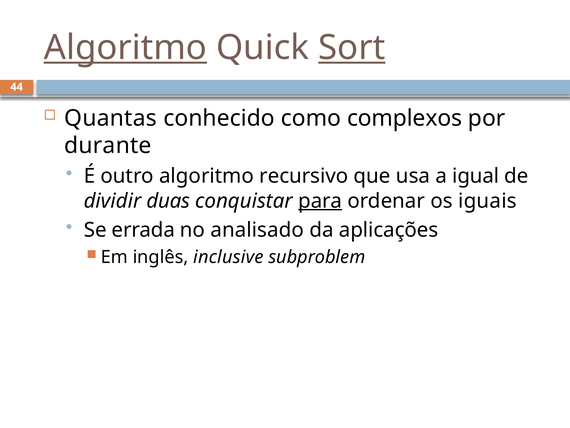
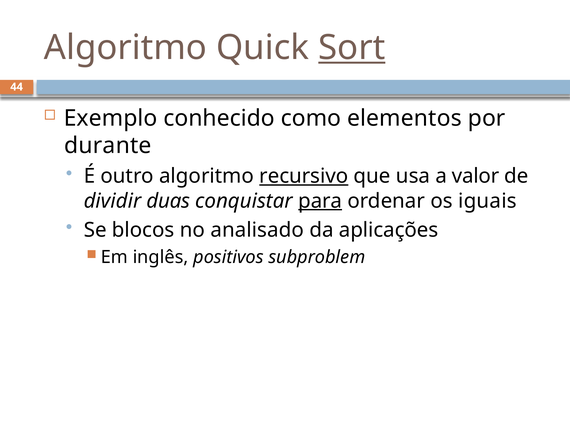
Algoritmo at (125, 48) underline: present -> none
Quantas: Quantas -> Exemplo
complexos: complexos -> elementos
recursivo underline: none -> present
igual: igual -> valor
errada: errada -> blocos
inclusive: inclusive -> positivos
